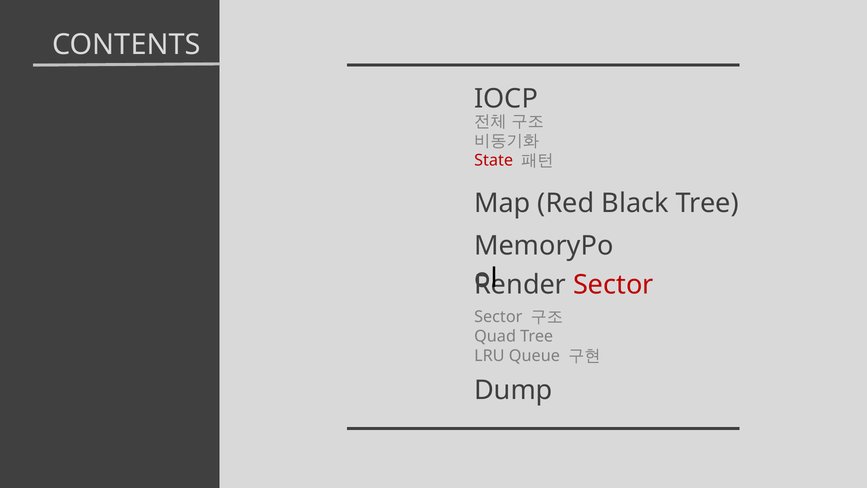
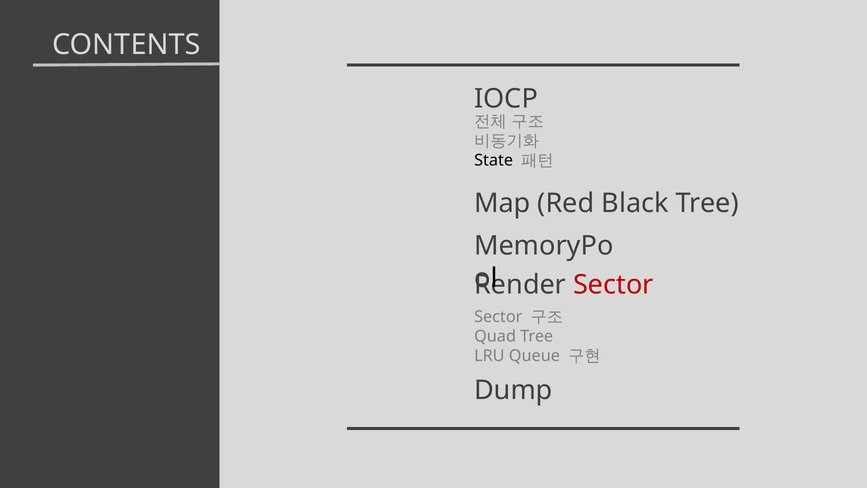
State colour: red -> black
